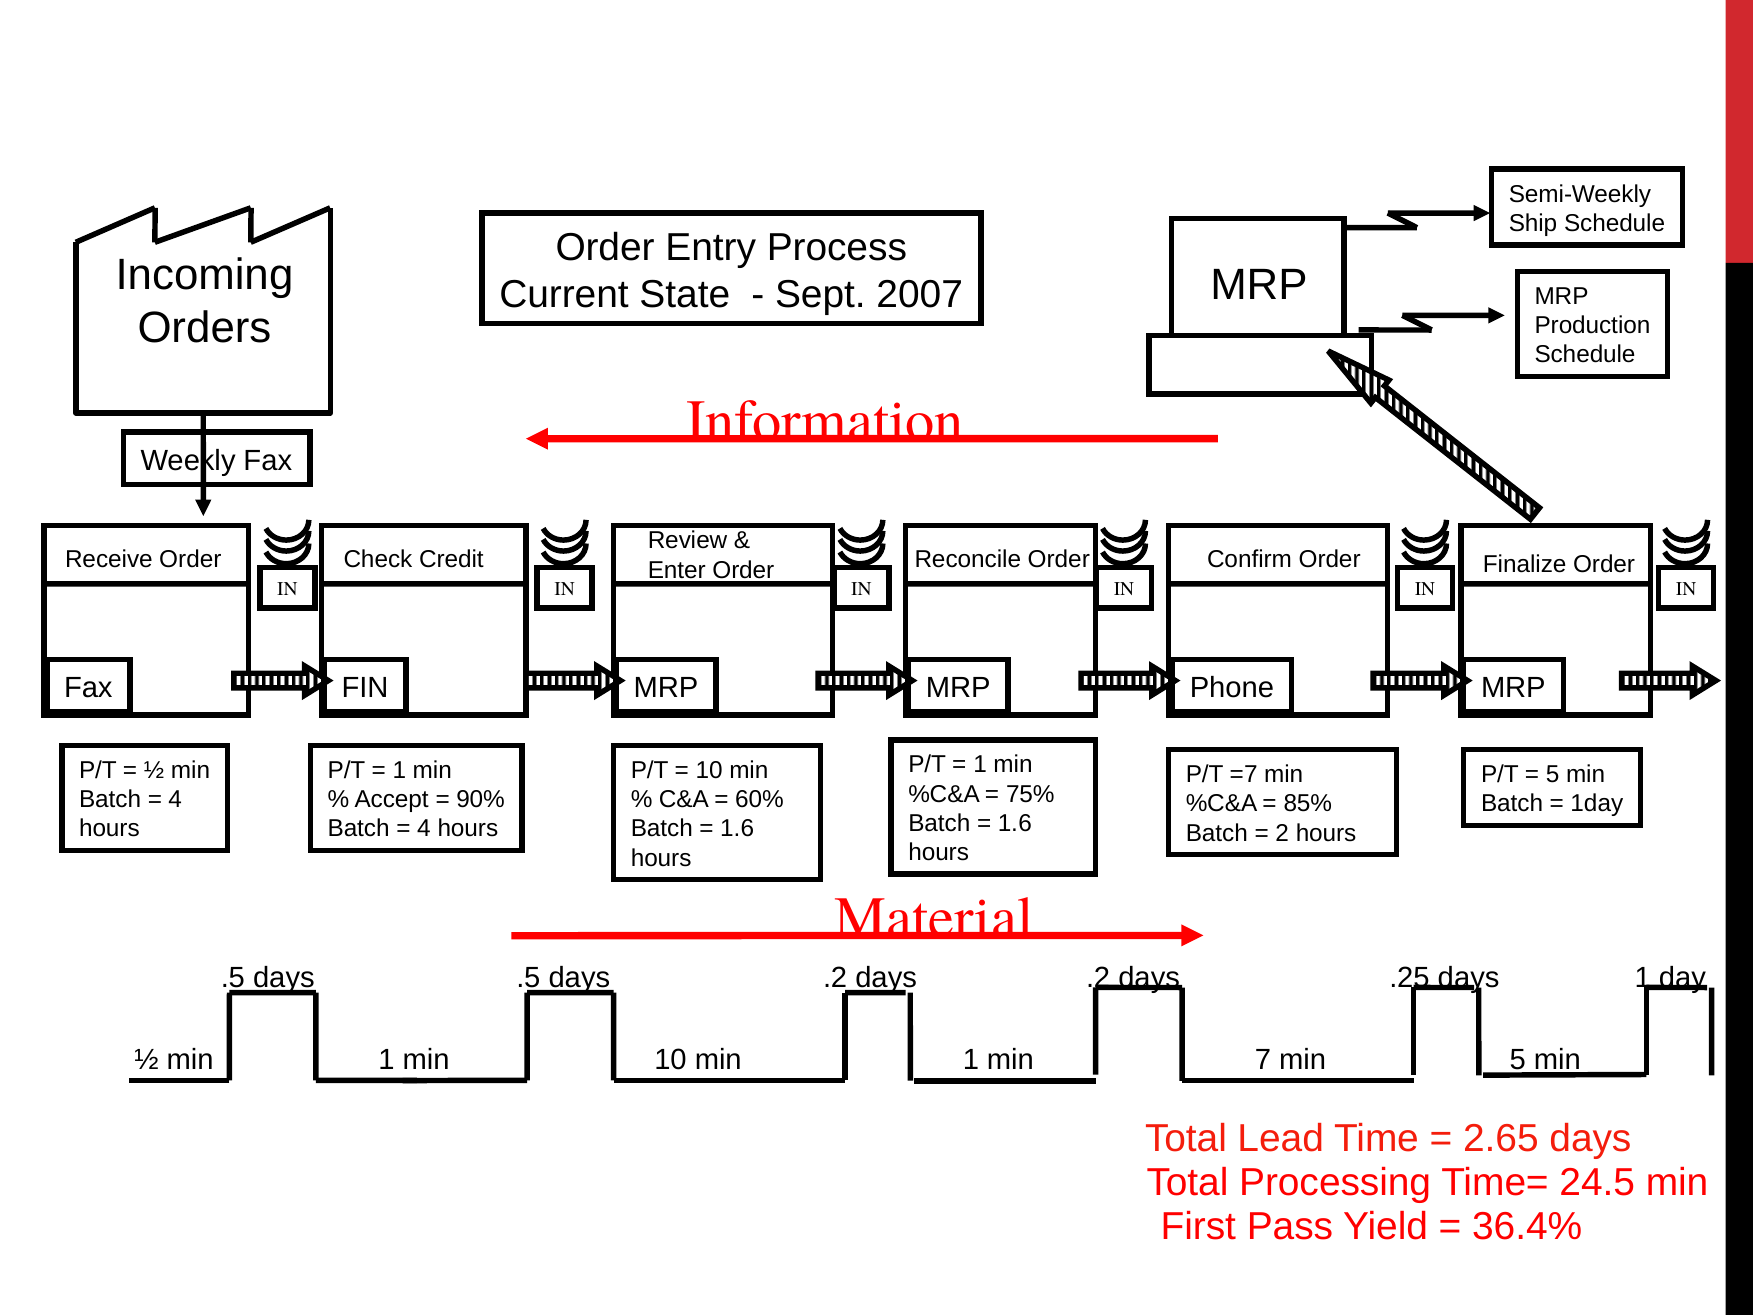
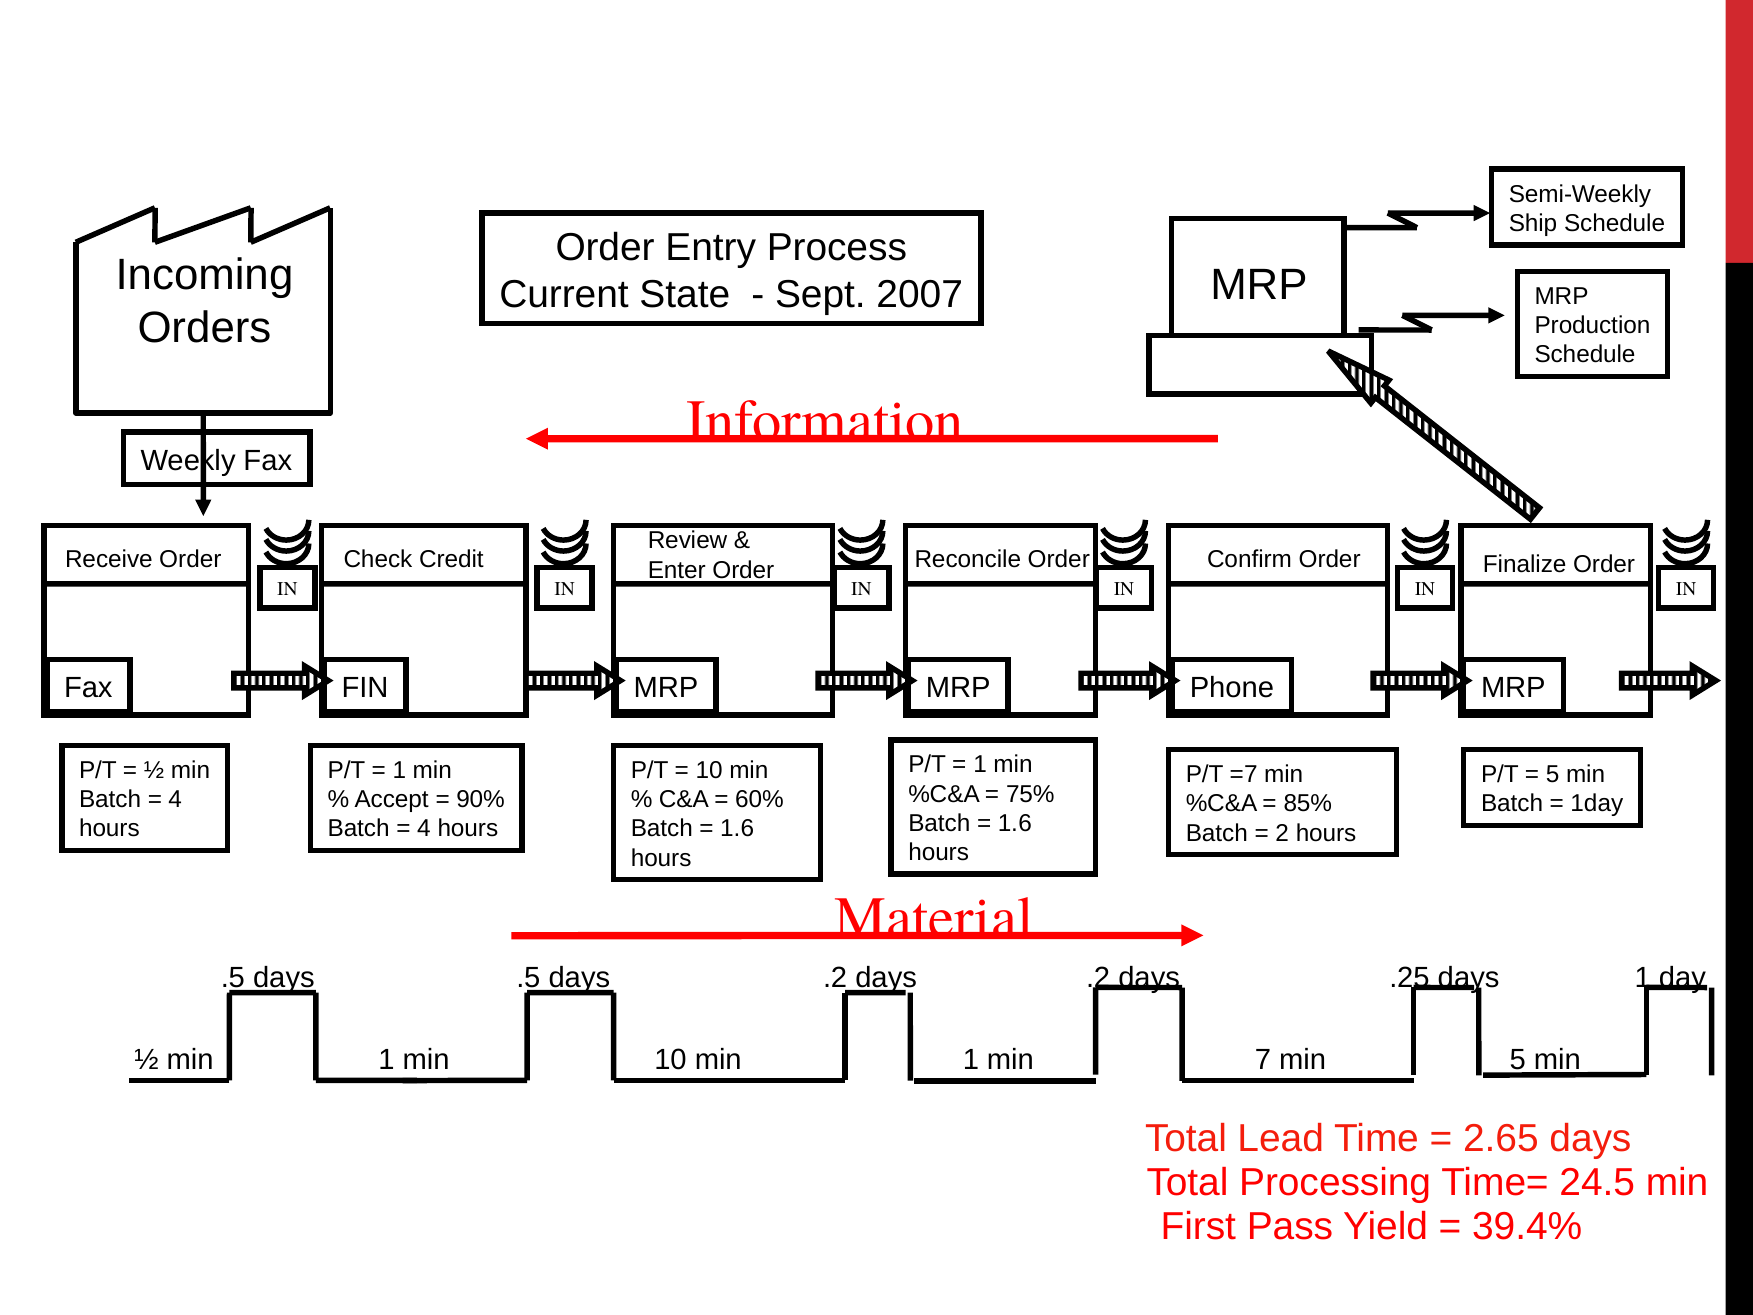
36.4%: 36.4% -> 39.4%
